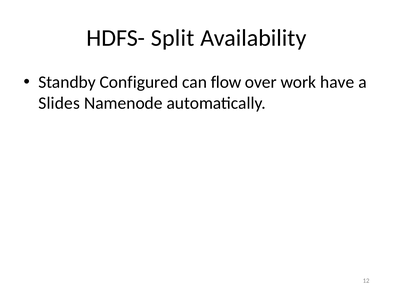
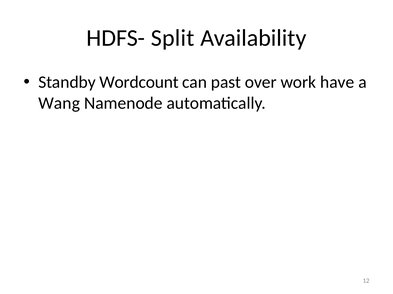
Configured: Configured -> Wordcount
flow: flow -> past
Slides: Slides -> Wang
